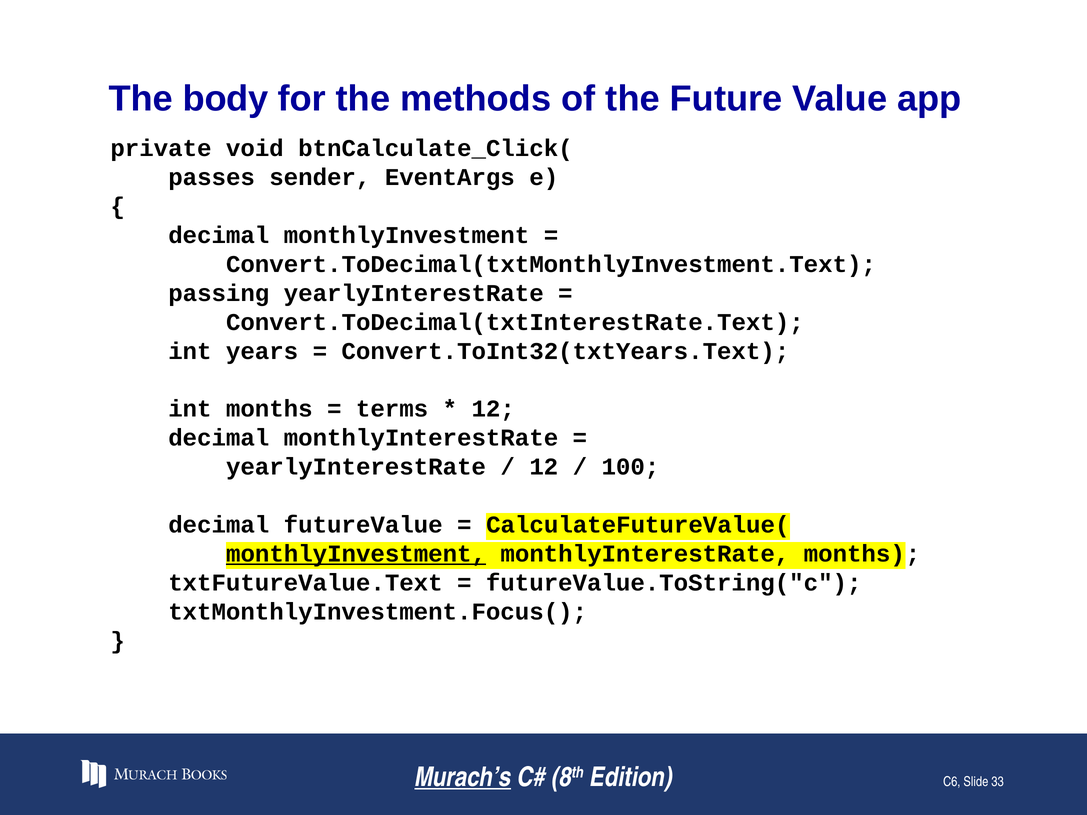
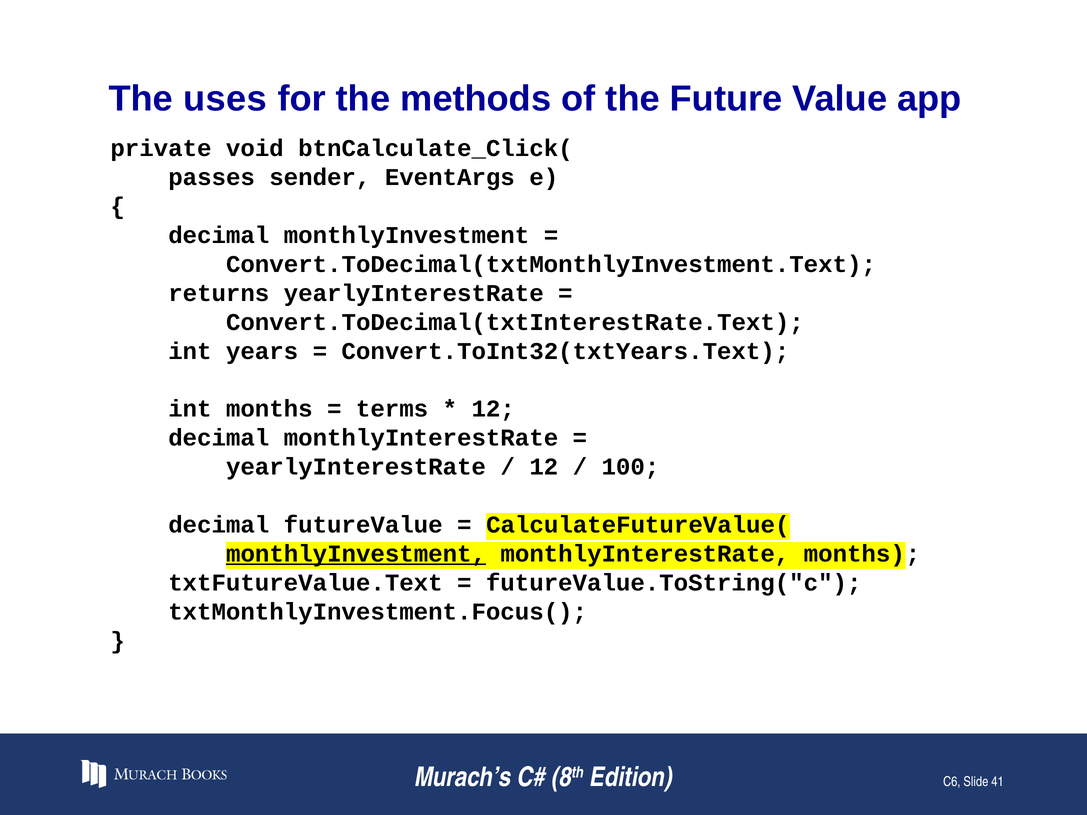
body: body -> uses
passing: passing -> returns
Murach’s underline: present -> none
33: 33 -> 41
